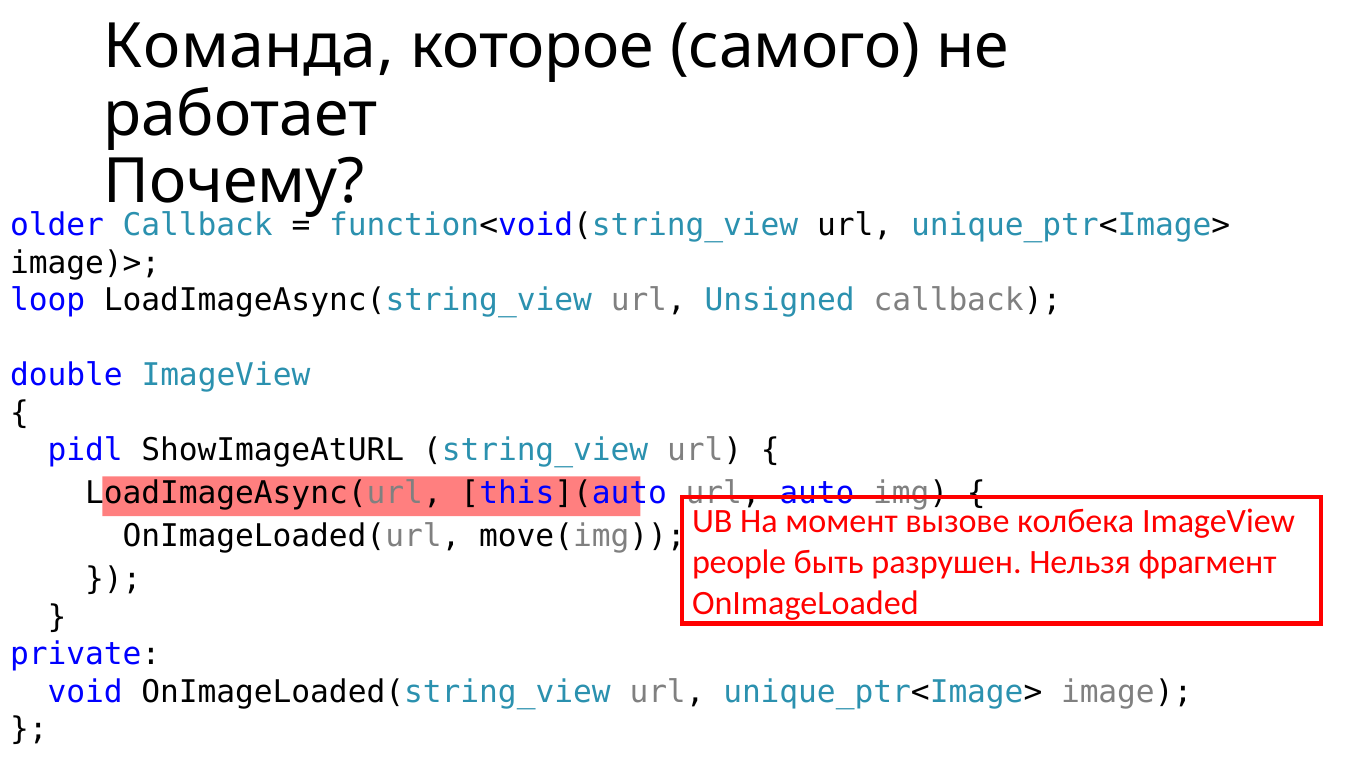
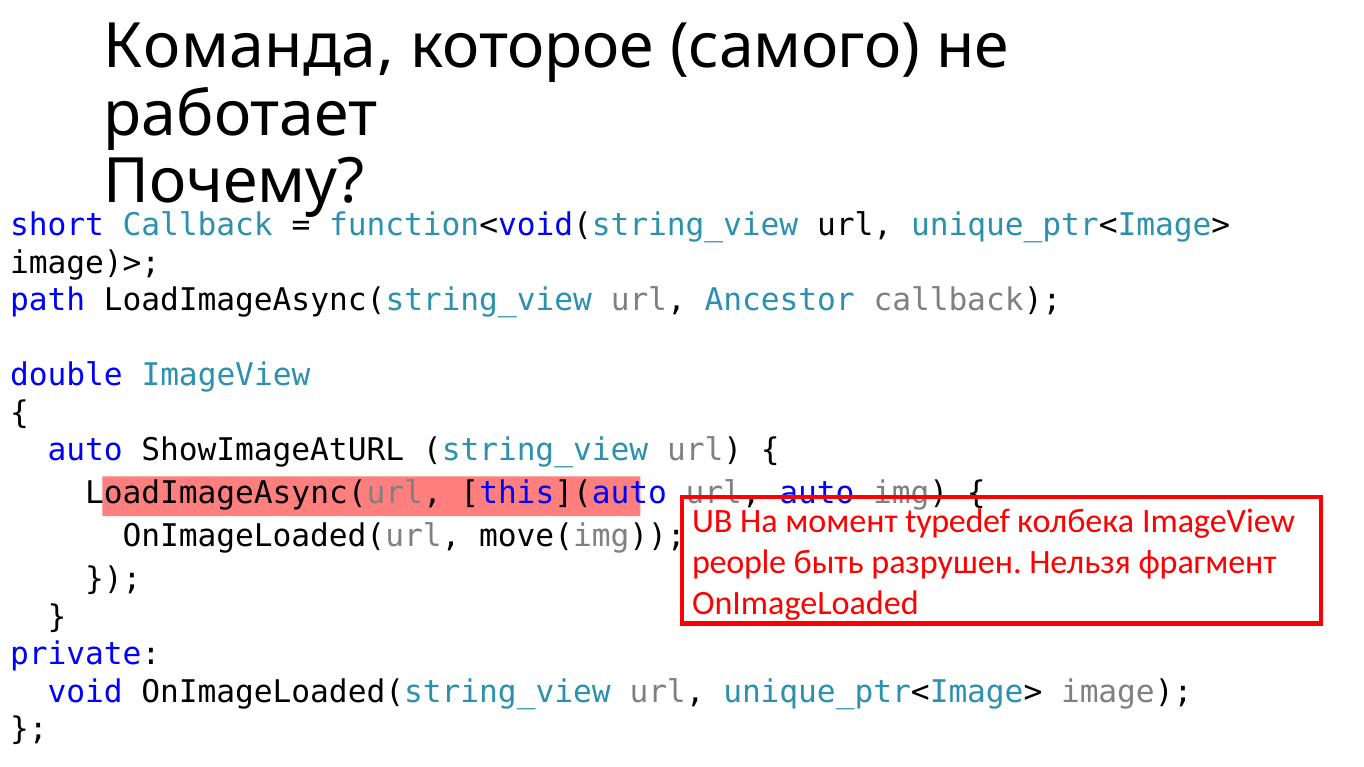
older: older -> short
loop: loop -> path
Unsigned: Unsigned -> Ancestor
pidl at (85, 451): pidl -> auto
вызове: вызове -> typedef
